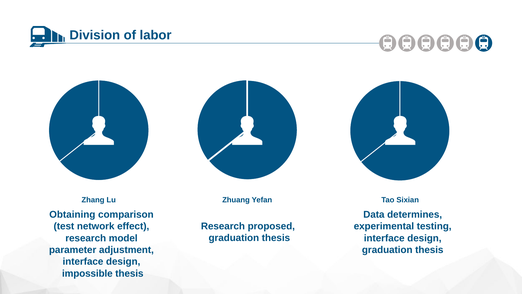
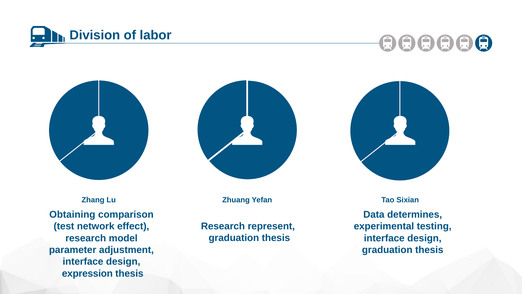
proposed: proposed -> represent
impossible: impossible -> expression
